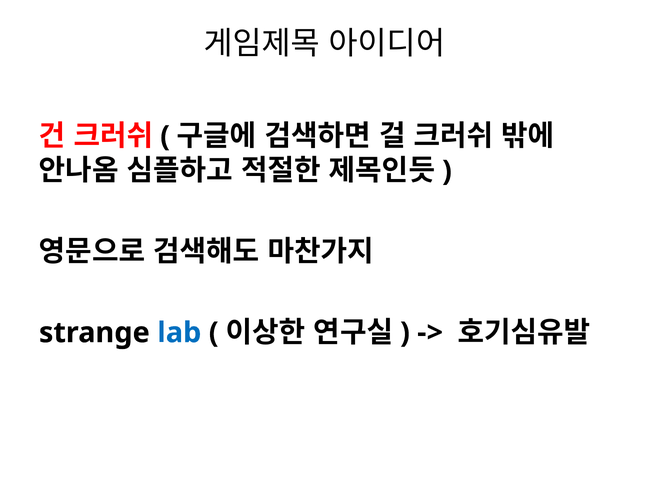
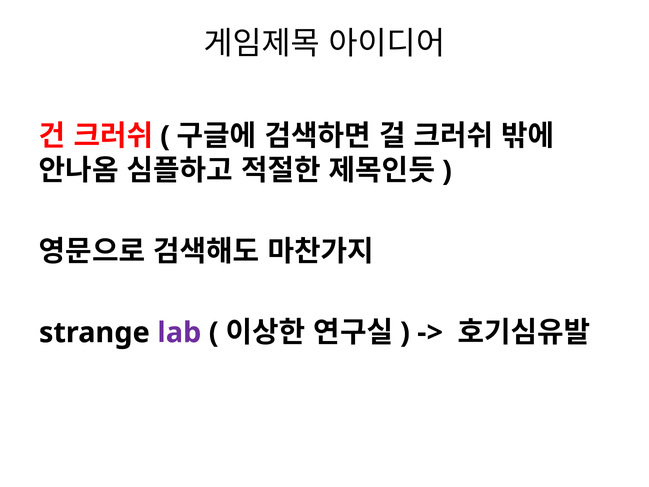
lab colour: blue -> purple
